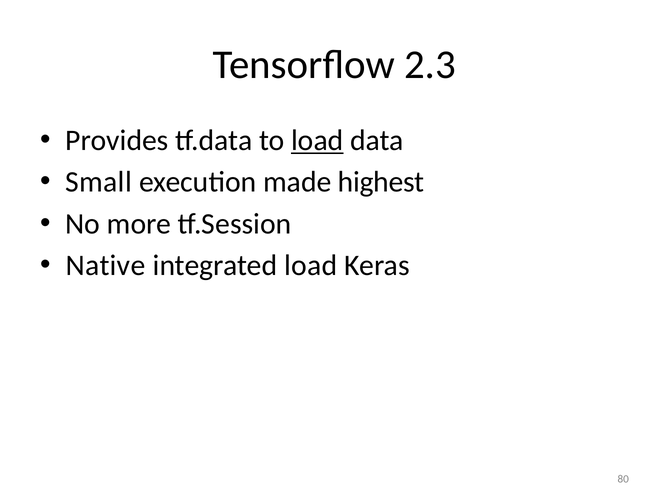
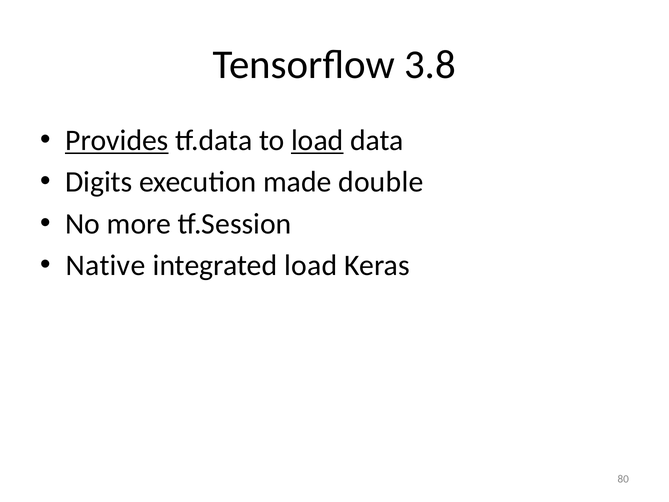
2.3: 2.3 -> 3.8
Provides underline: none -> present
Small: Small -> Digits
highest: highest -> double
